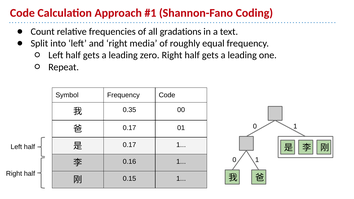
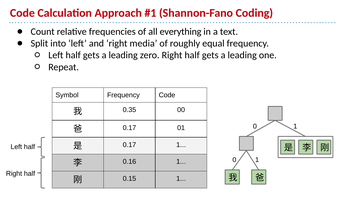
gradations: gradations -> everything
